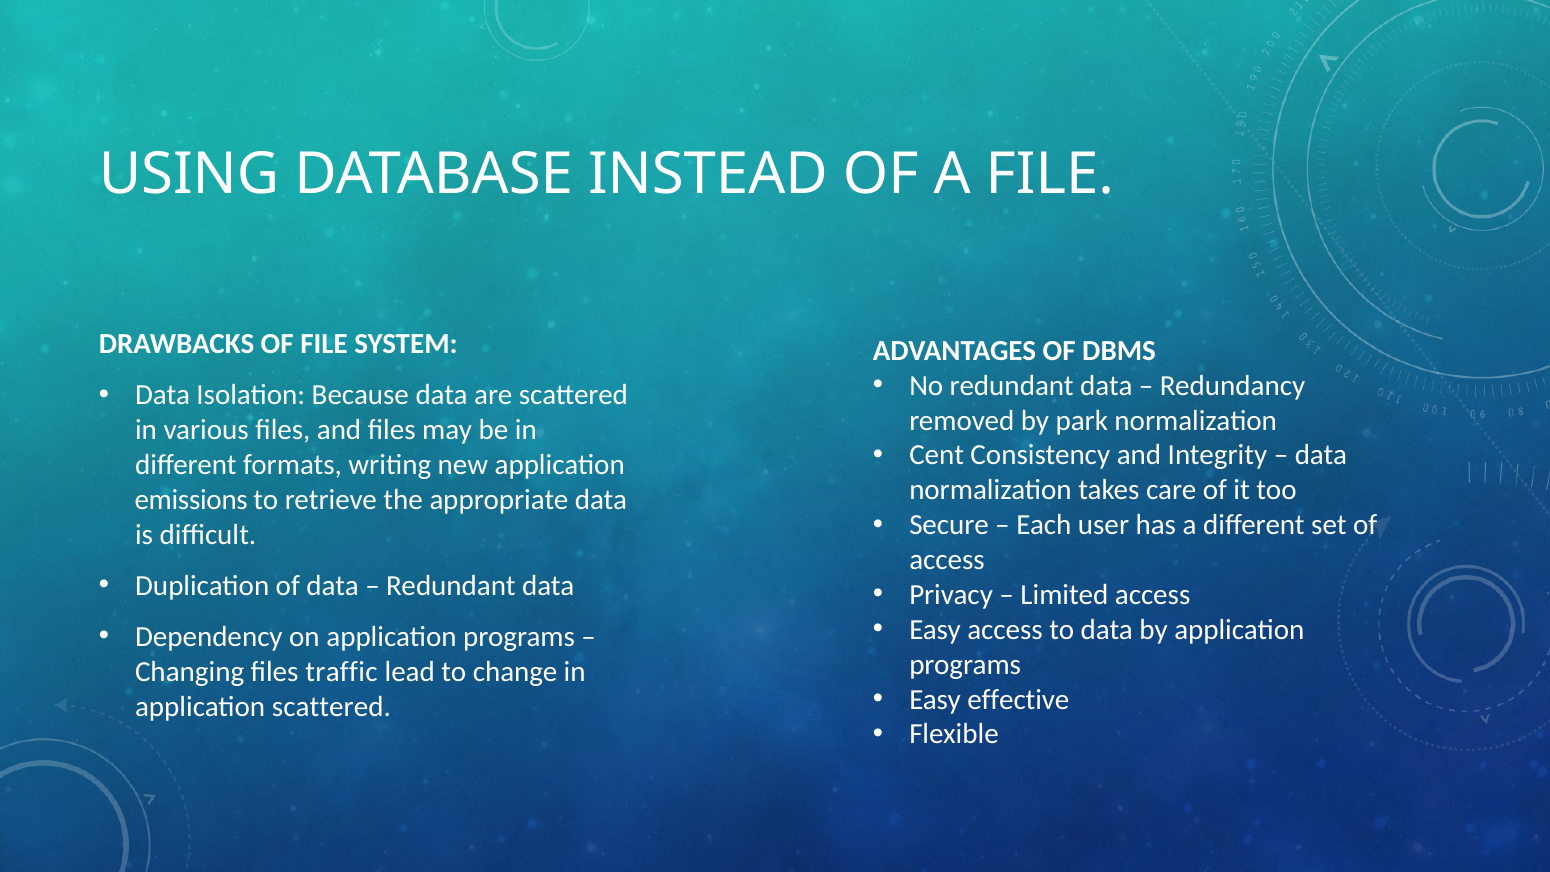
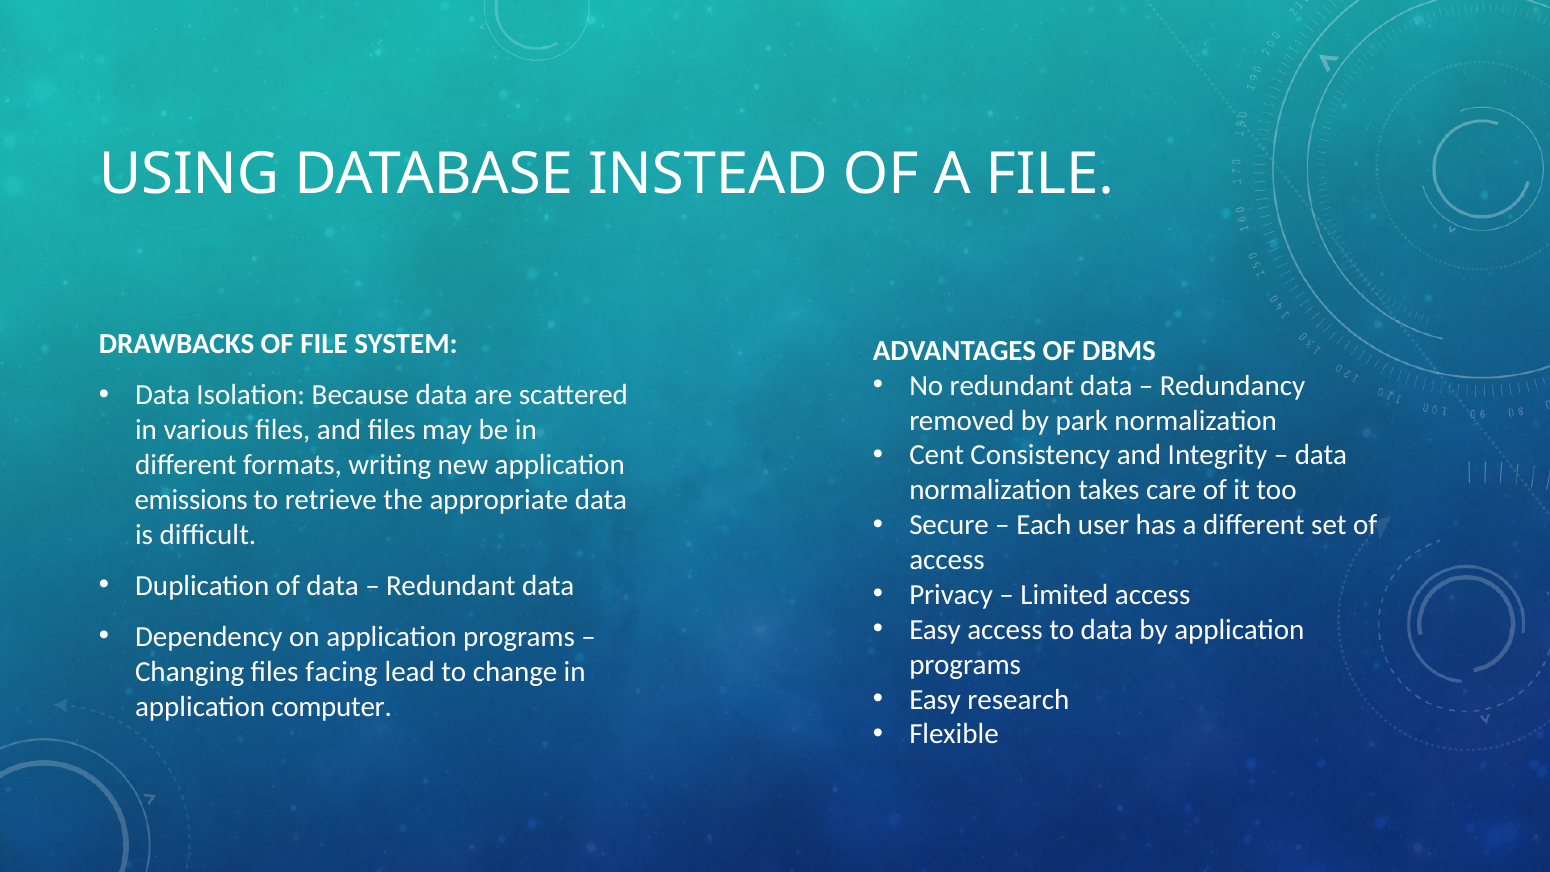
traffic: traffic -> facing
effective: effective -> research
application scattered: scattered -> computer
